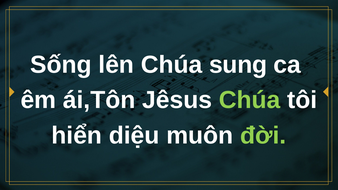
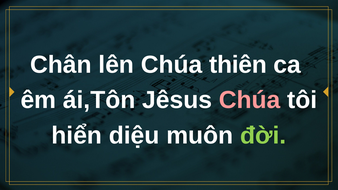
Sống: Sống -> Chân
sung: sung -> thiên
Chúa at (250, 100) colour: light green -> pink
